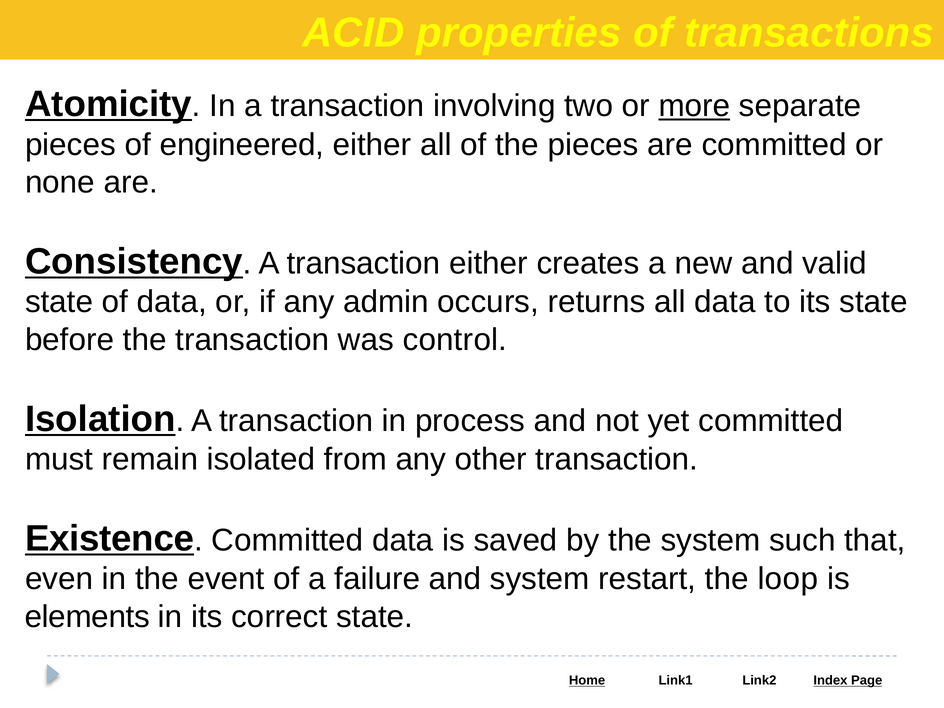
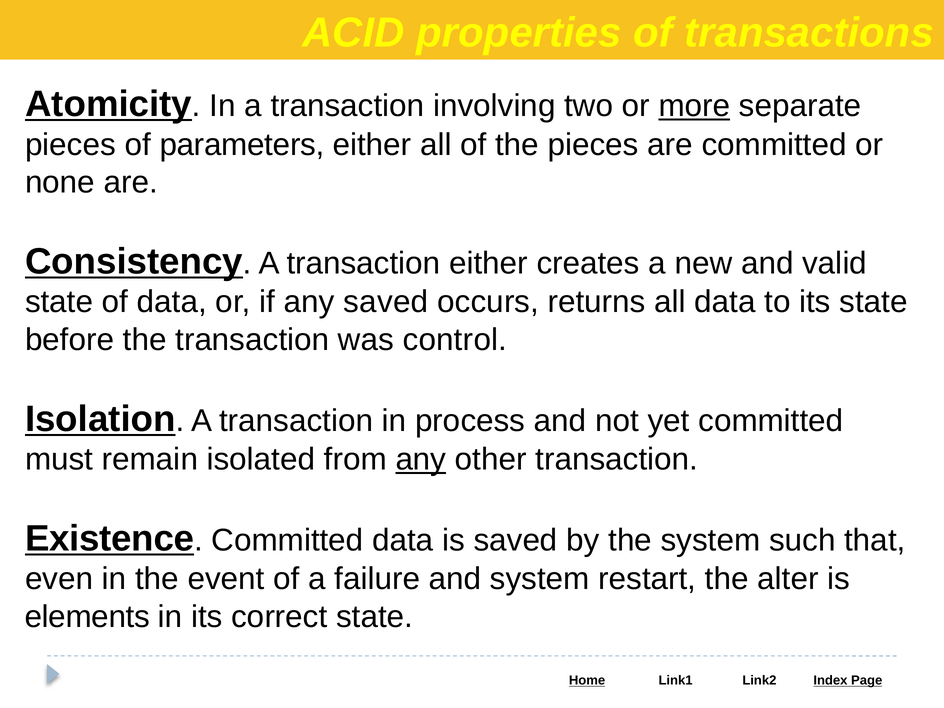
engineered: engineered -> parameters
any admin: admin -> saved
any at (421, 459) underline: none -> present
loop: loop -> alter
